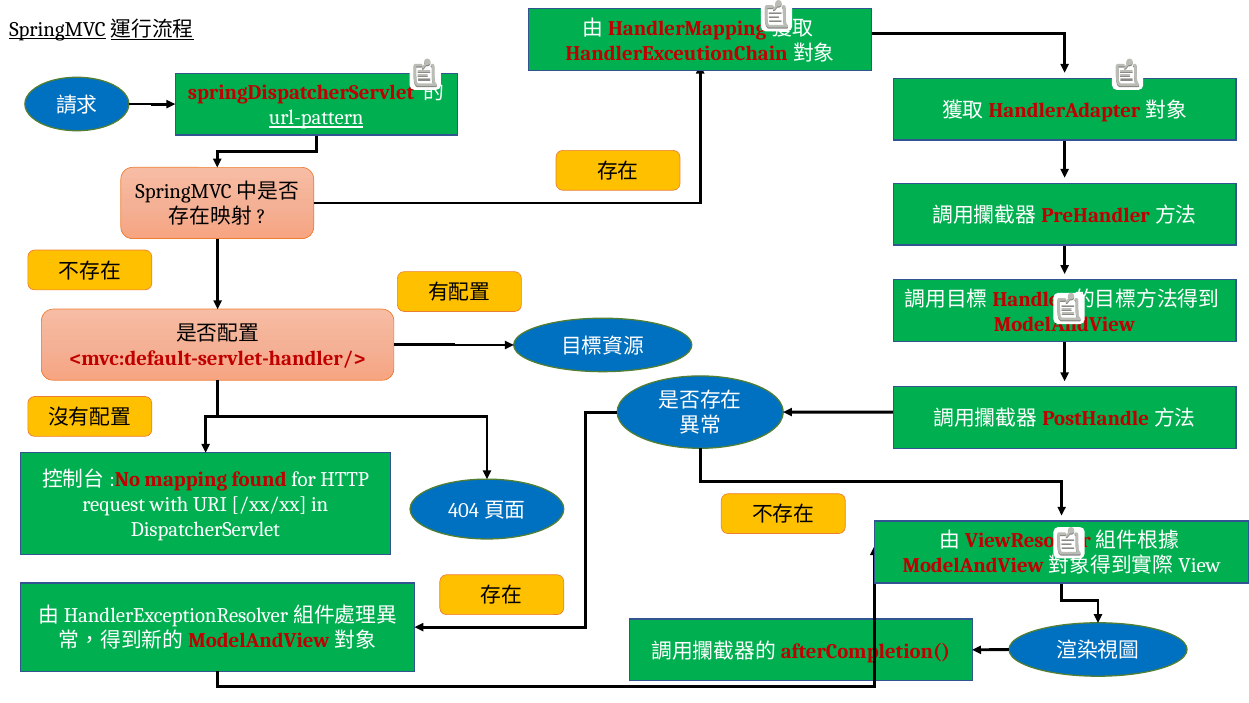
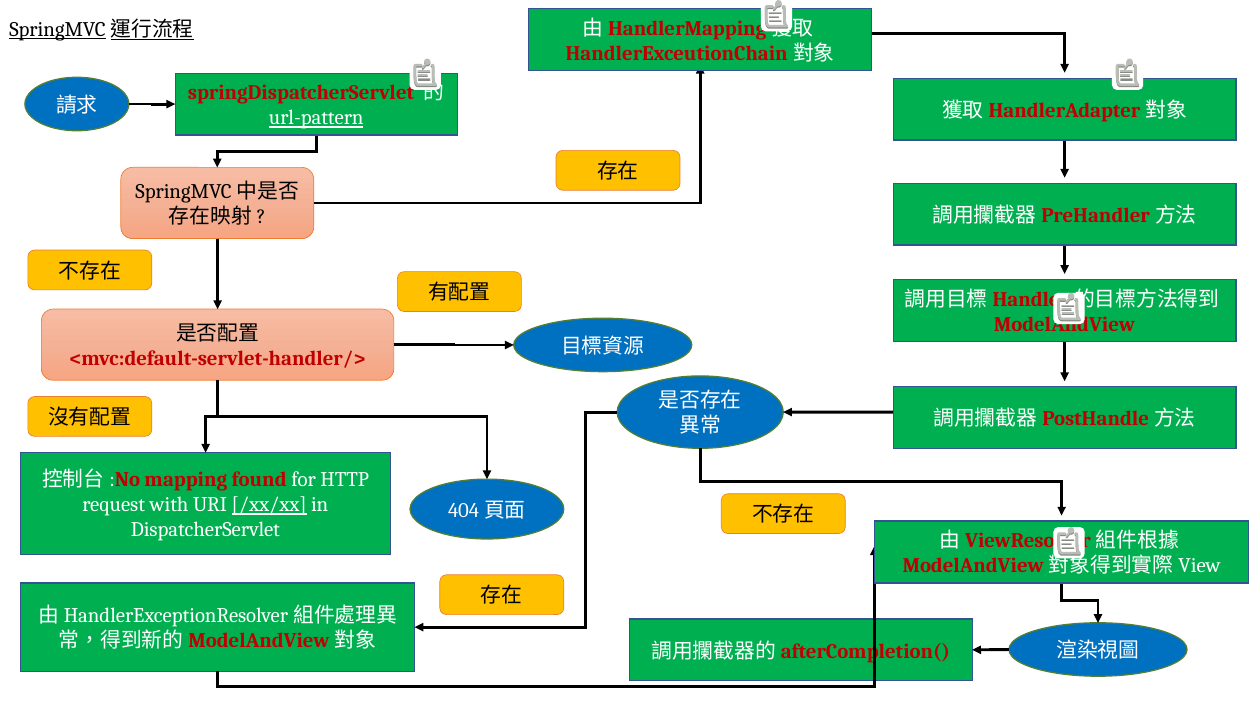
/xx/xx underline: none -> present
